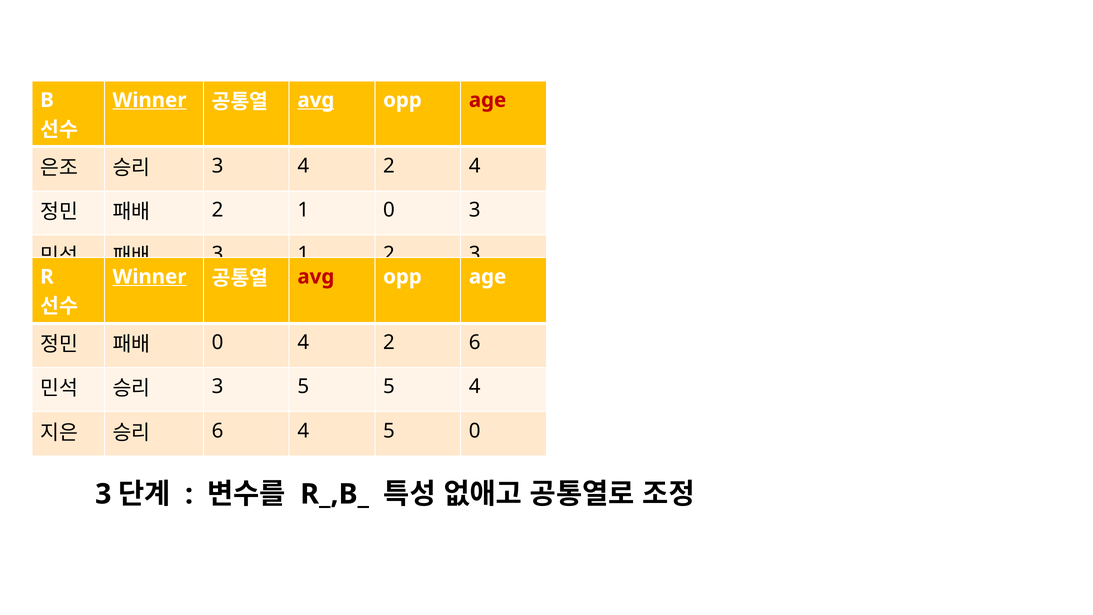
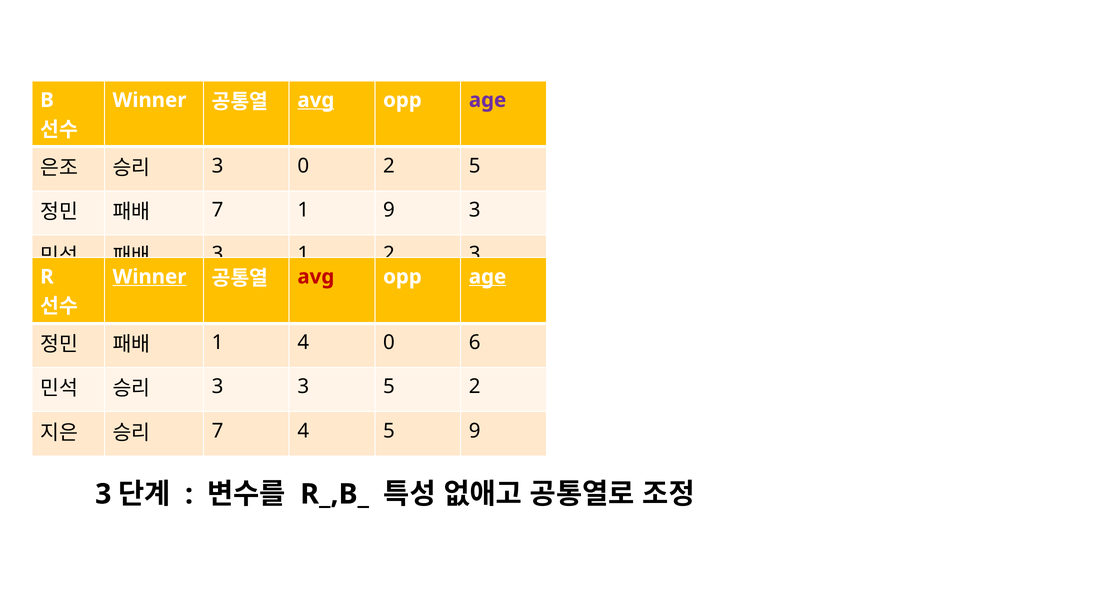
Winner at (149, 100) underline: present -> none
age at (488, 100) colour: red -> purple
3 4: 4 -> 0
2 4: 4 -> 5
2 at (218, 210): 2 -> 7
1 0: 0 -> 9
age at (488, 277) underline: none -> present
0 at (218, 342): 0 -> 1
2 at (389, 342): 2 -> 0
3 5: 5 -> 3
5 4: 4 -> 2
6 at (218, 431): 6 -> 7
5 0: 0 -> 9
